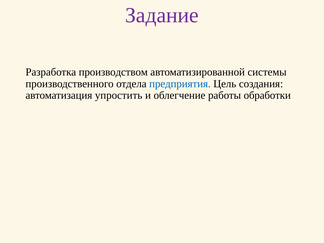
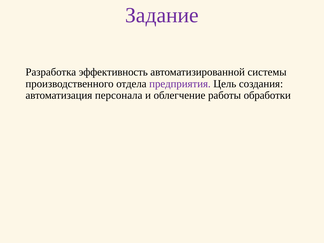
производством: производством -> эффективность
предприятия colour: blue -> purple
упростить: упростить -> персонала
